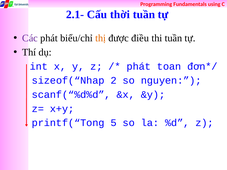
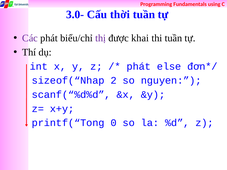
2.1-: 2.1- -> 3.0-
thị colour: orange -> purple
điều: điều -> khai
toan: toan -> else
5: 5 -> 0
